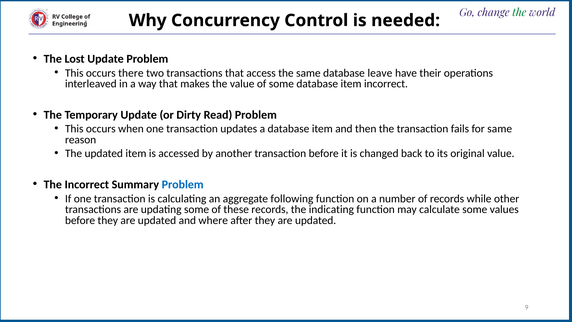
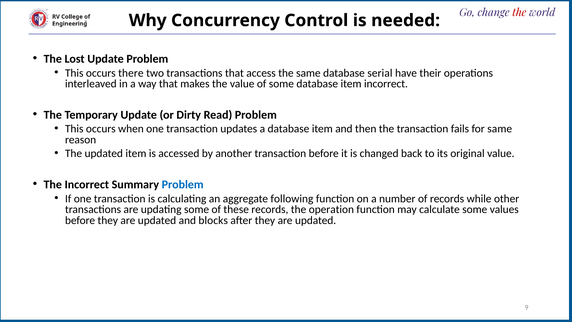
the at (519, 13) colour: green -> red
leave: leave -> serial
indicating: indicating -> operation
where: where -> blocks
